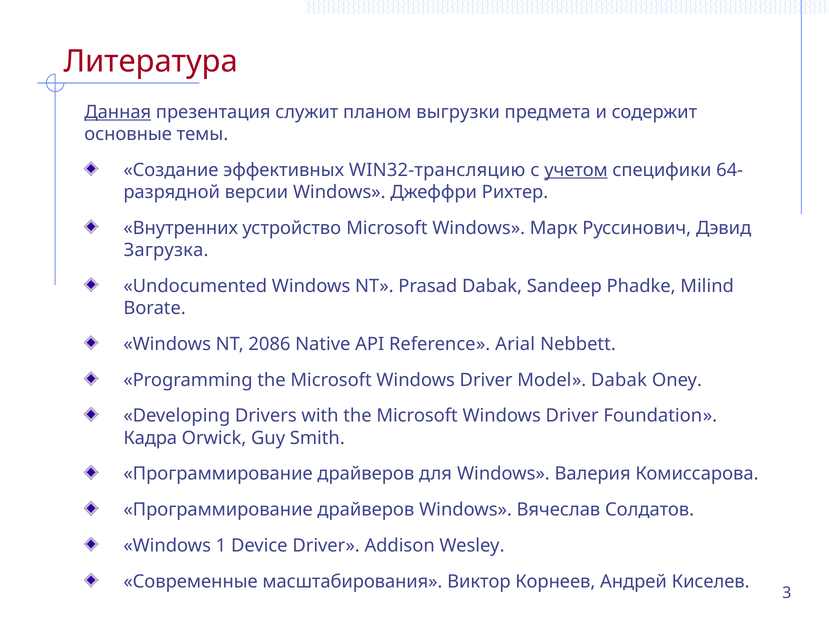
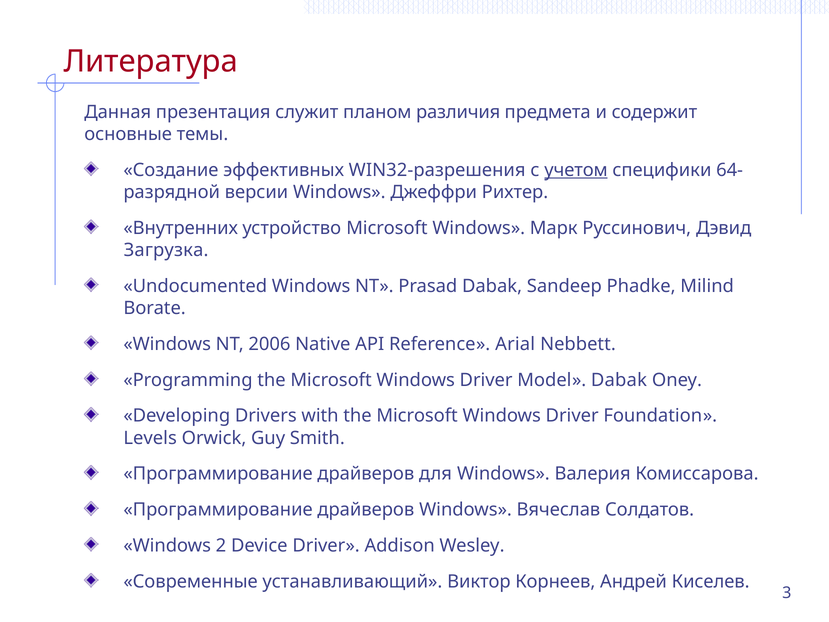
Данная underline: present -> none
выгрузки: выгрузки -> различия
WIN32-трансляцию: WIN32-трансляцию -> WIN32-разрешения
2086: 2086 -> 2006
Кадра: Кадра -> Levels
1: 1 -> 2
масштабирования: масштабирования -> устанавливающий
